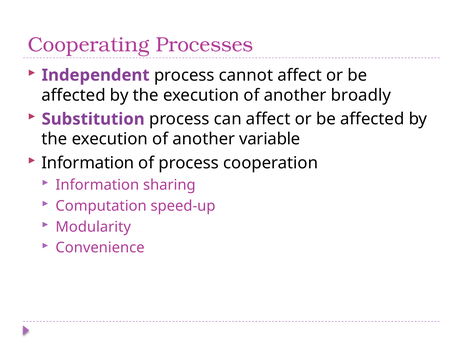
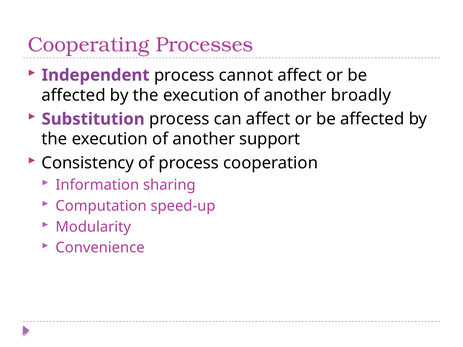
variable: variable -> support
Information at (88, 163): Information -> Consistency
